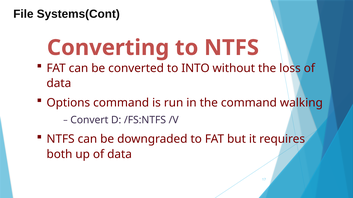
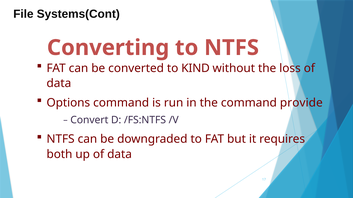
INTO: INTO -> KIND
walking: walking -> provide
